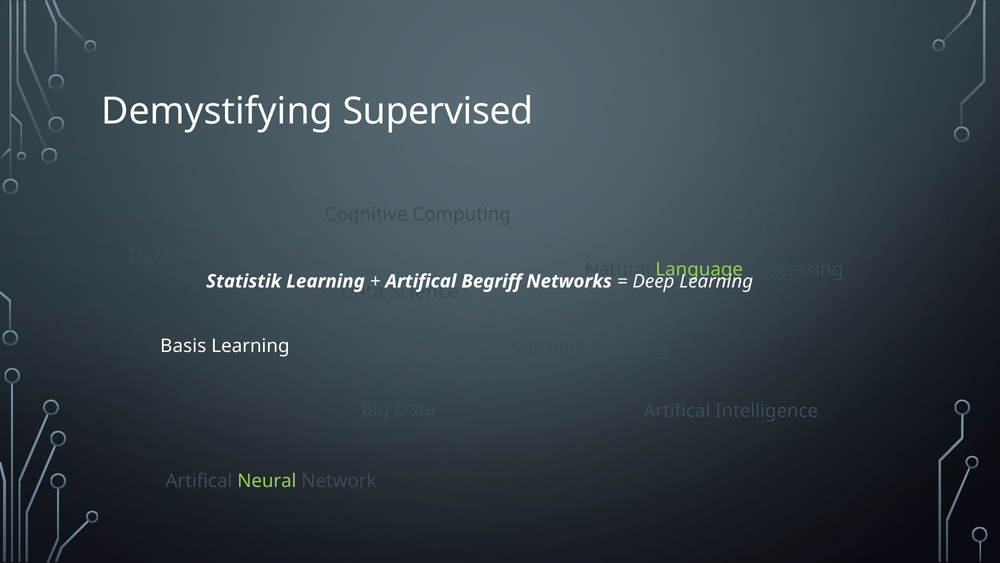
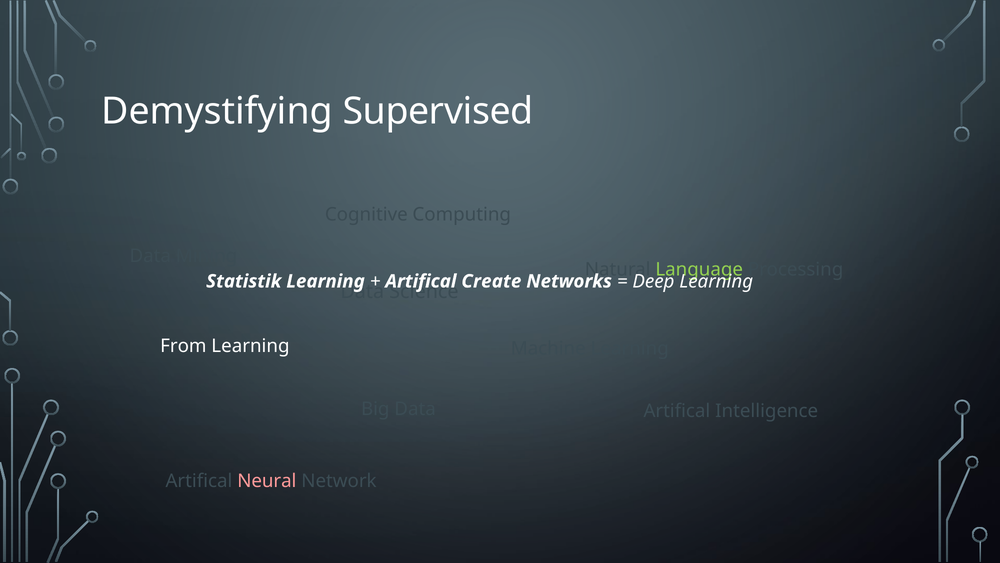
Begriff: Begriff -> Create
Basis: Basis -> From
Neural colour: light green -> pink
